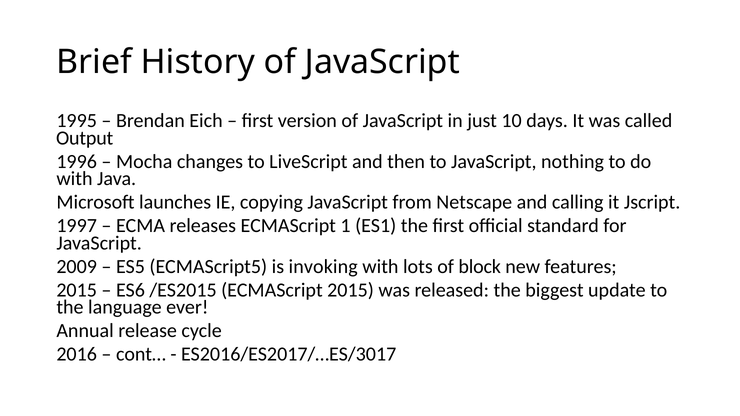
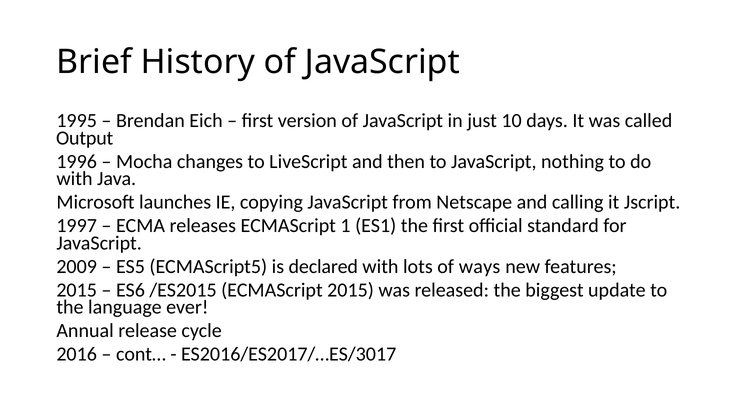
invoking: invoking -> declared
block: block -> ways
